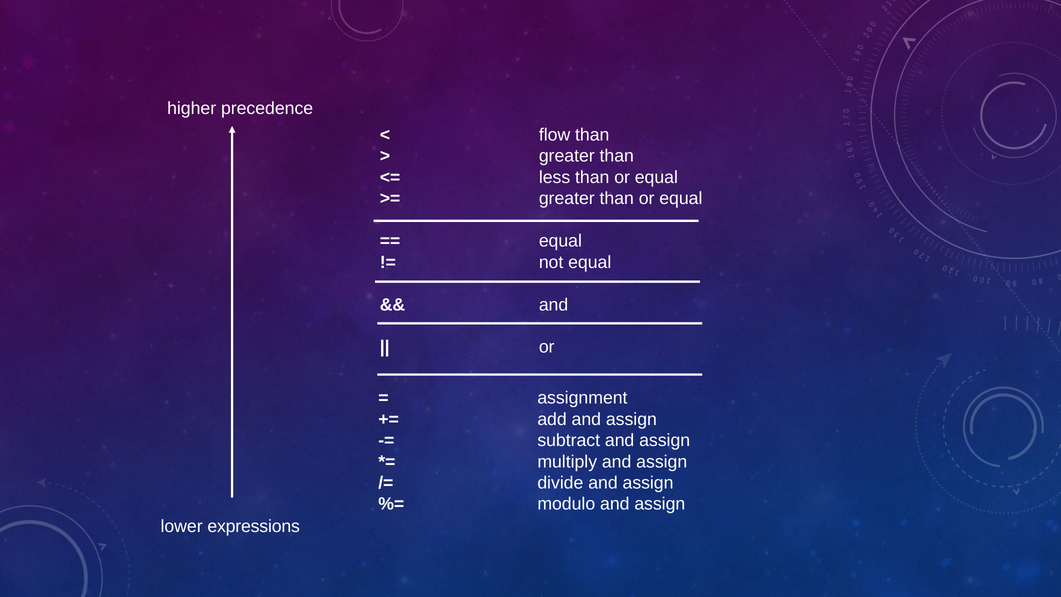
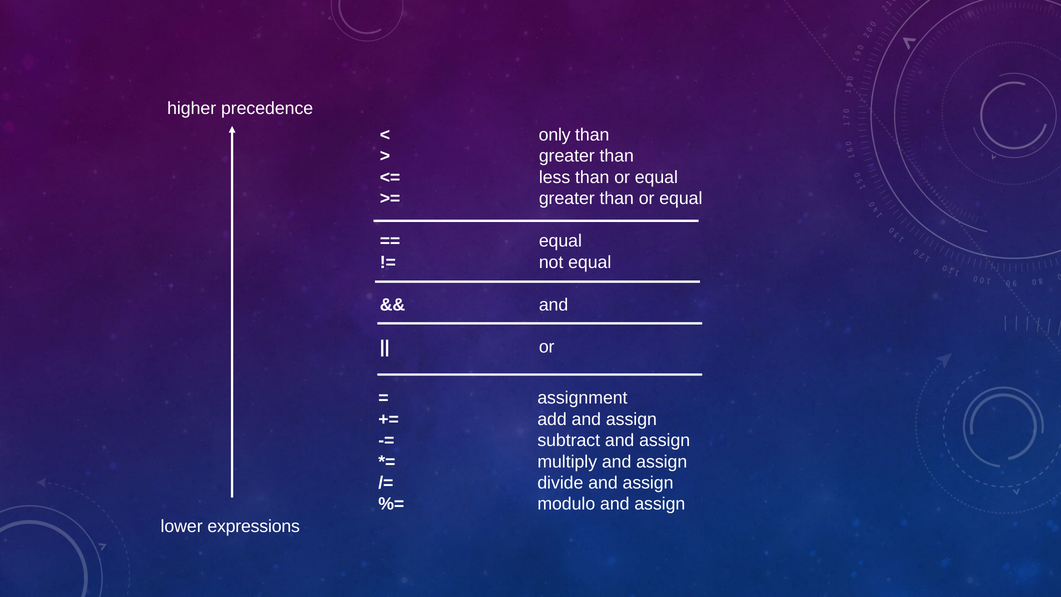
flow: flow -> only
